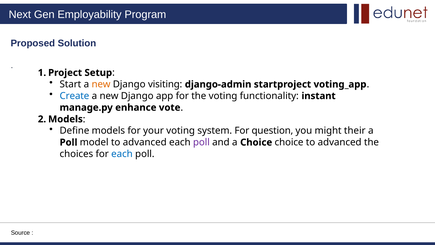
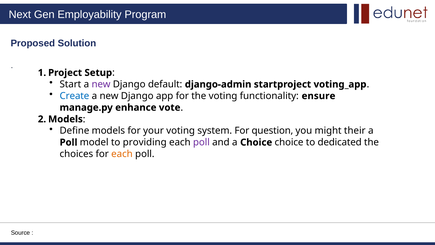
new at (101, 84) colour: orange -> purple
visiting: visiting -> default
instant: instant -> ensure
model to advanced: advanced -> providing
advanced at (340, 142): advanced -> dedicated
each at (122, 154) colour: blue -> orange
